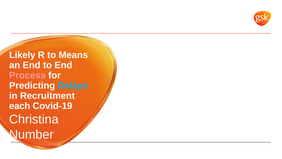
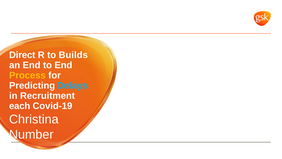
Likely: Likely -> Direct
Means: Means -> Builds
Process colour: pink -> yellow
